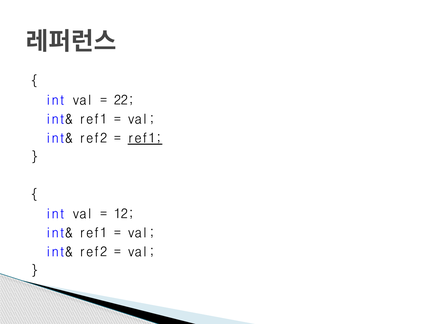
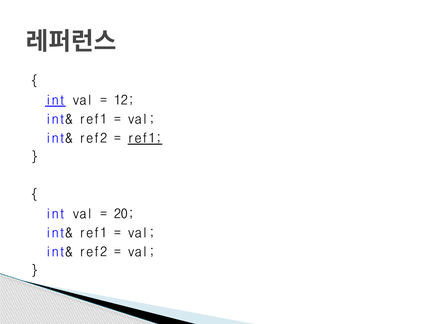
int at (55, 100) underline: none -> present
22: 22 -> 12
12: 12 -> 20
